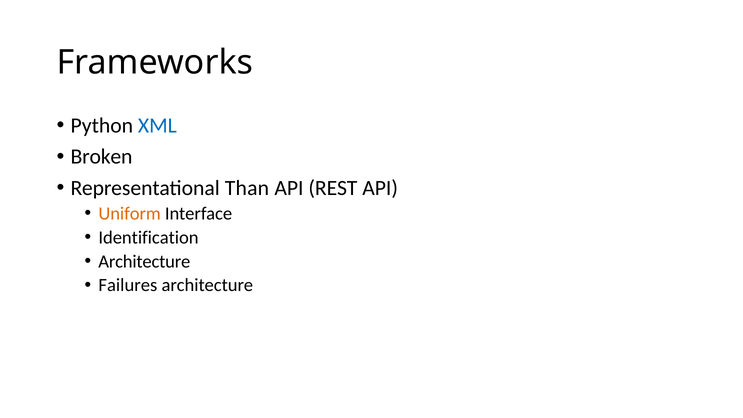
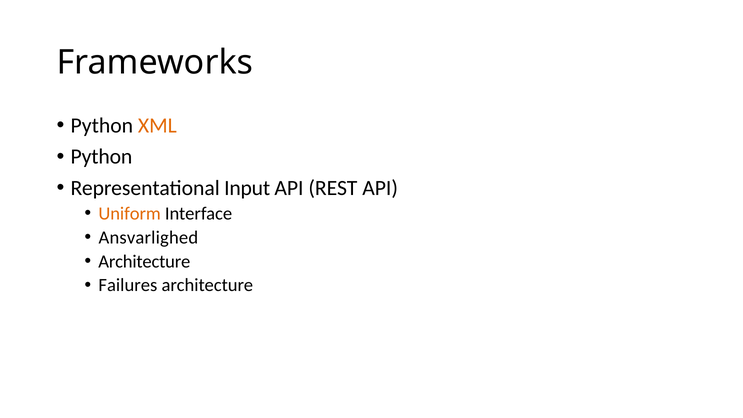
XML colour: blue -> orange
Broken at (101, 157): Broken -> Python
Than: Than -> Input
Identification: Identification -> Ansvarlighed
